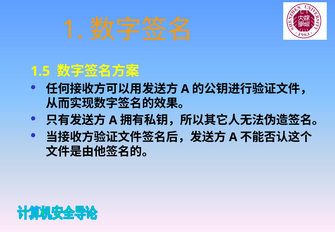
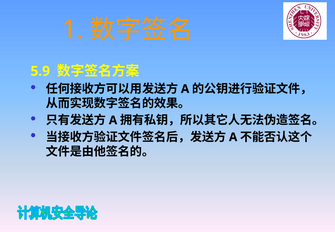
1.5: 1.5 -> 5.9
